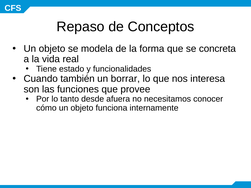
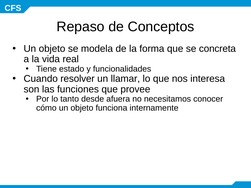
también: también -> resolver
borrar: borrar -> llamar
